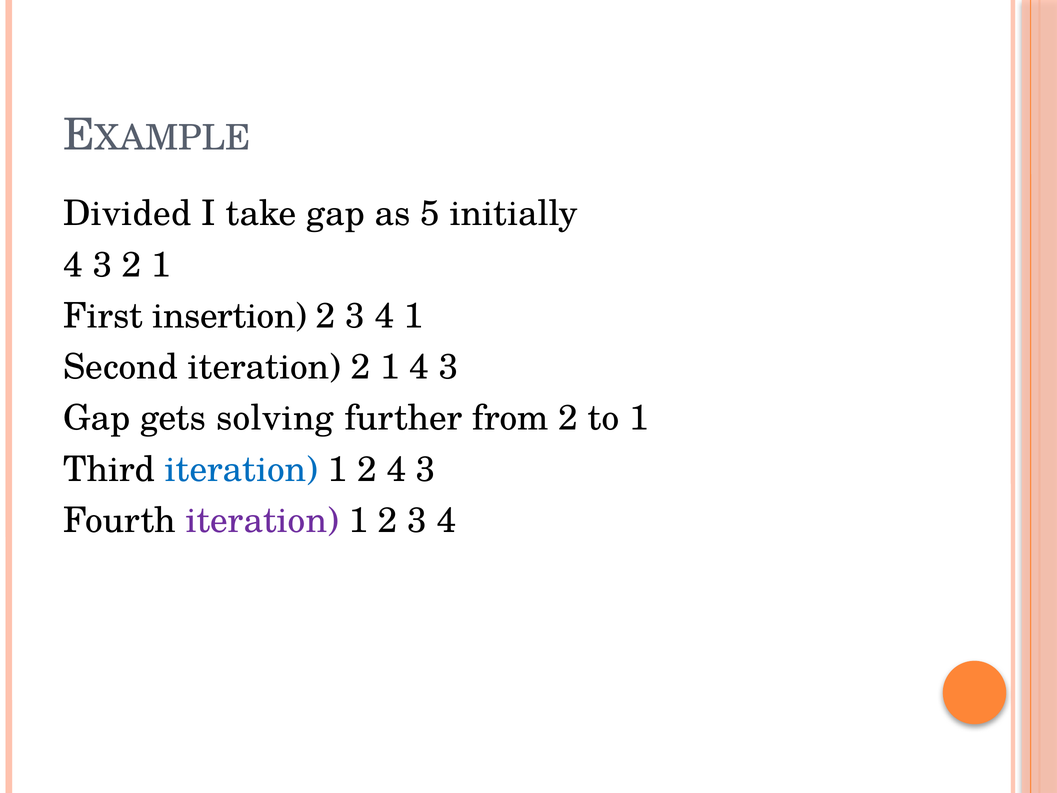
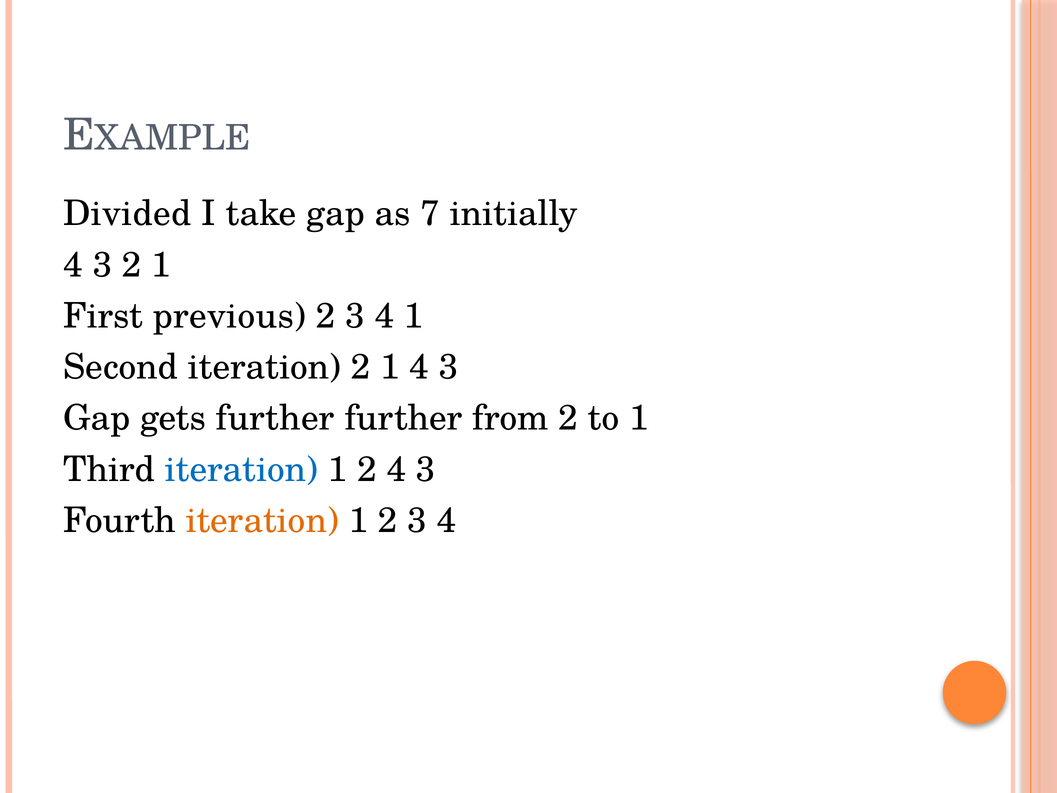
5: 5 -> 7
insertion: insertion -> previous
gets solving: solving -> further
iteration at (262, 520) colour: purple -> orange
